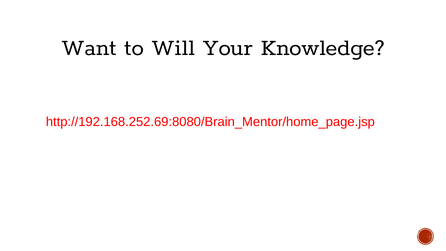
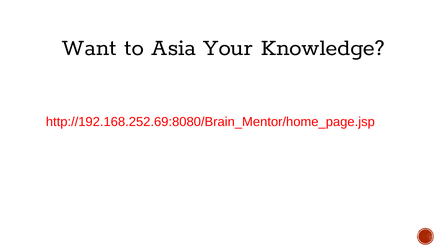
Will: Will -> Asia
